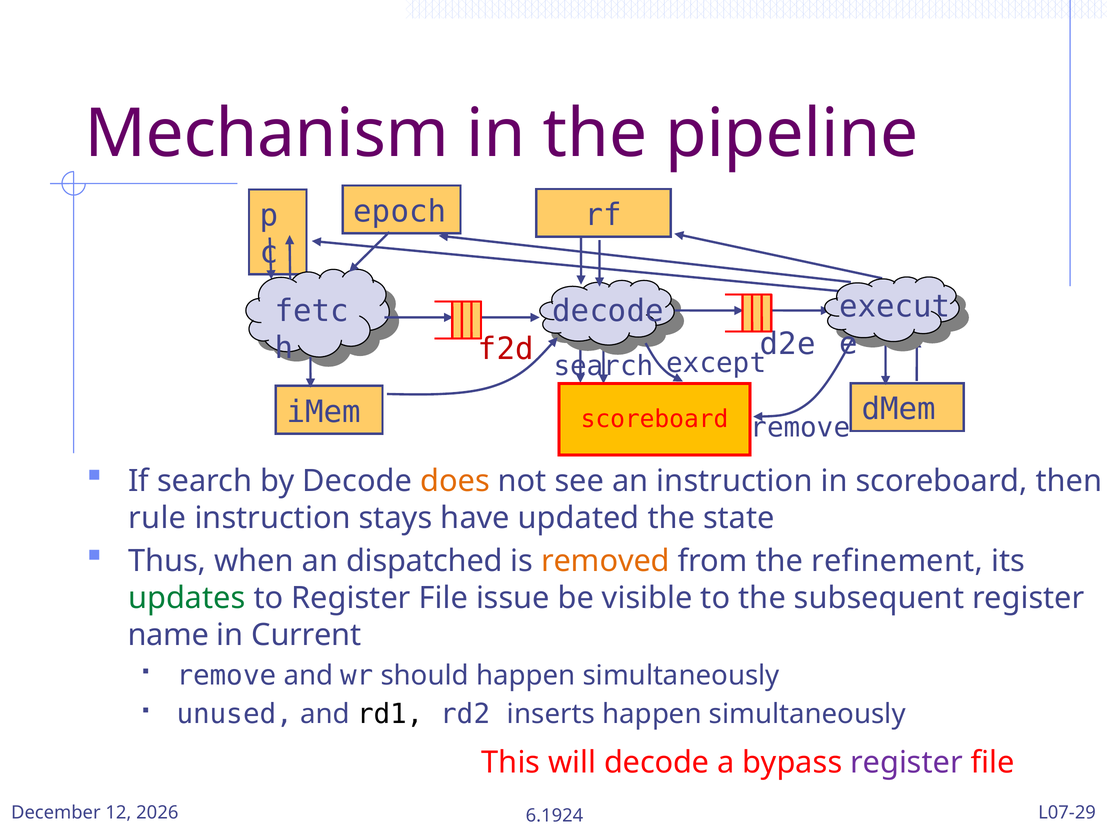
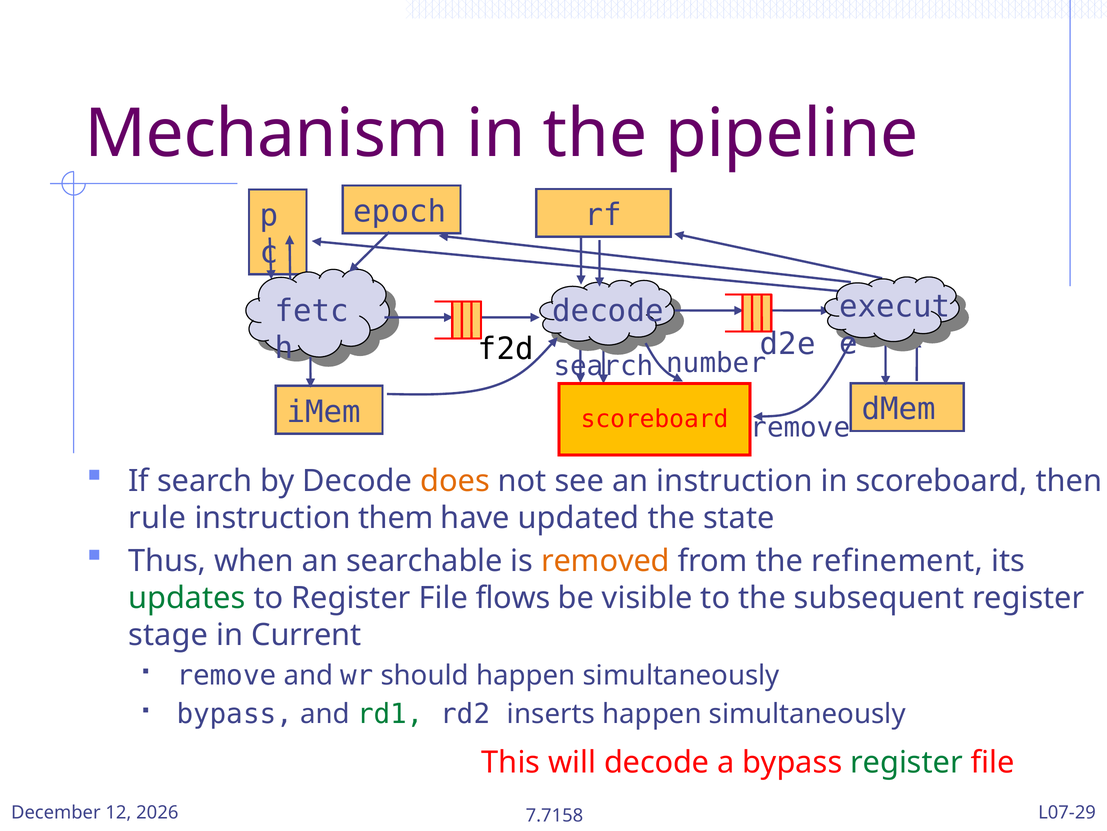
f2d at (506, 349) colour: red -> black
except: except -> number
stays: stays -> them
dispatched: dispatched -> searchable
issue: issue -> flows
name: name -> stage
unused at (235, 714): unused -> bypass
rd1 colour: black -> green
register at (906, 762) colour: purple -> green
6.1924: 6.1924 -> 7.7158
